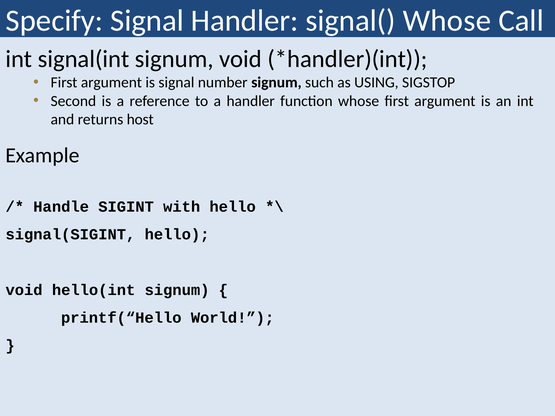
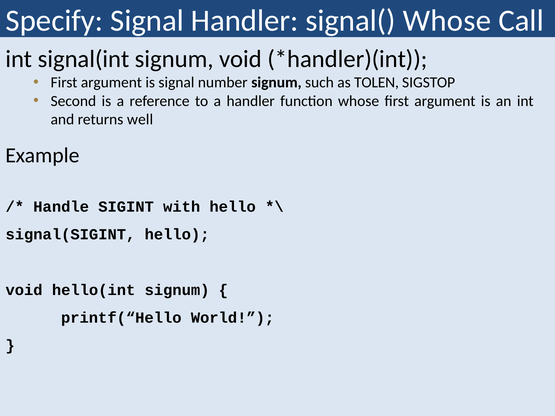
USING: USING -> TOLEN
host: host -> well
